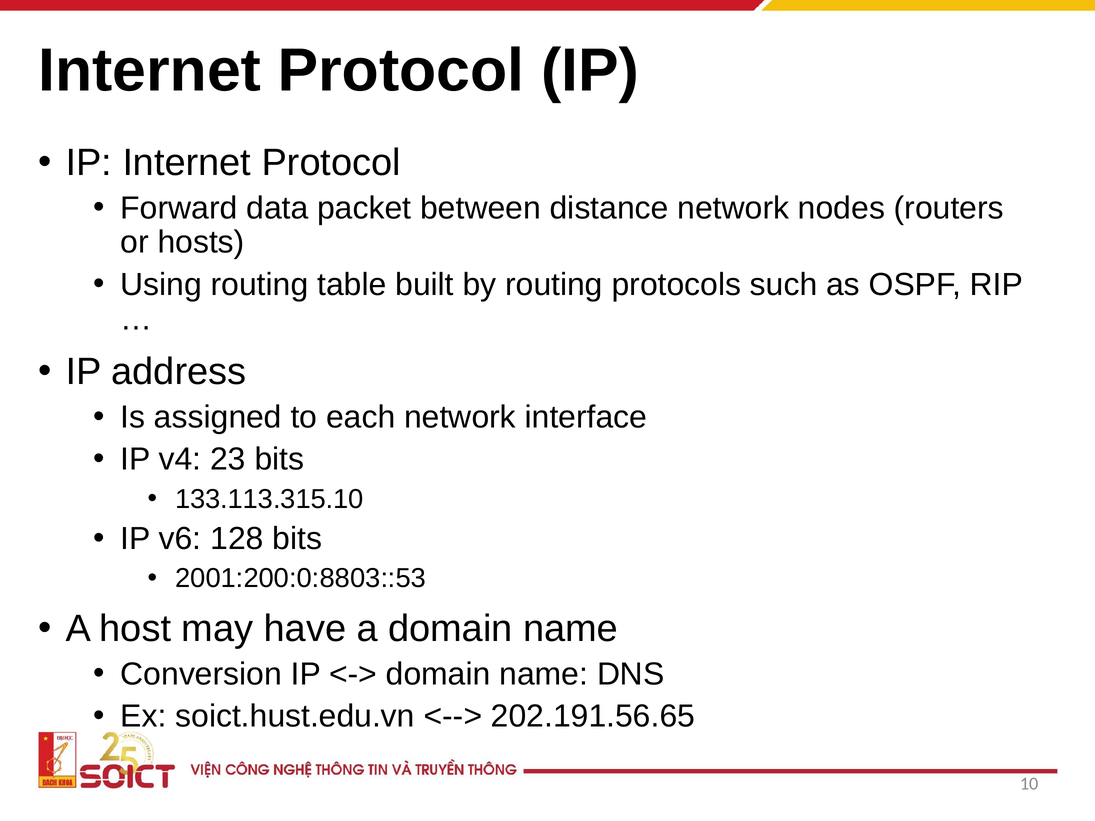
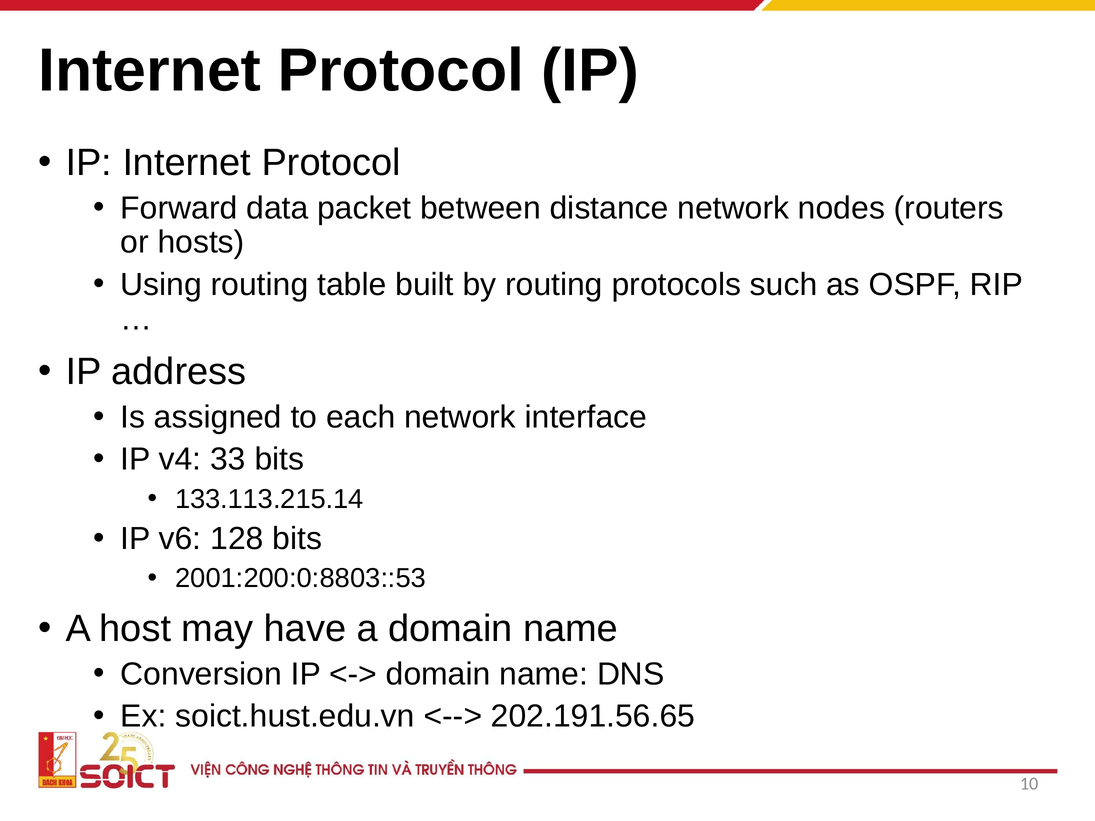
23: 23 -> 33
133.113.315.10: 133.113.315.10 -> 133.113.215.14
